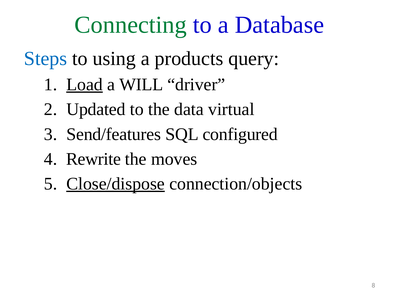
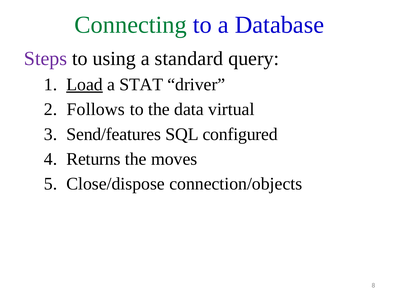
Steps colour: blue -> purple
products: products -> standard
WILL: WILL -> STAT
Updated: Updated -> Follows
Rewrite: Rewrite -> Returns
Close/dispose underline: present -> none
